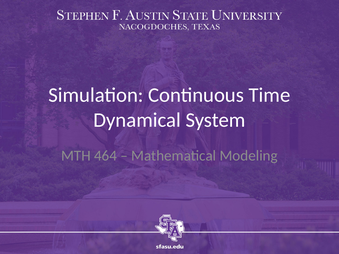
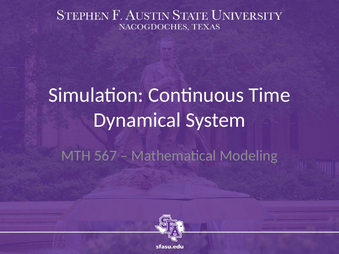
464: 464 -> 567
